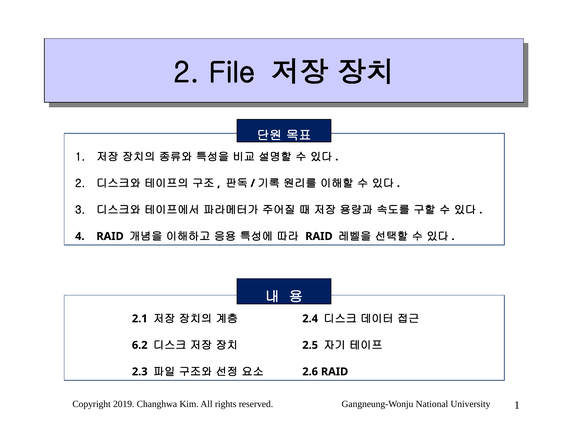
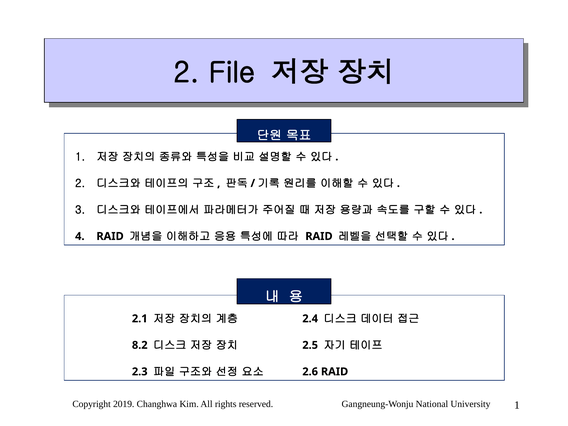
6.2: 6.2 -> 8.2
